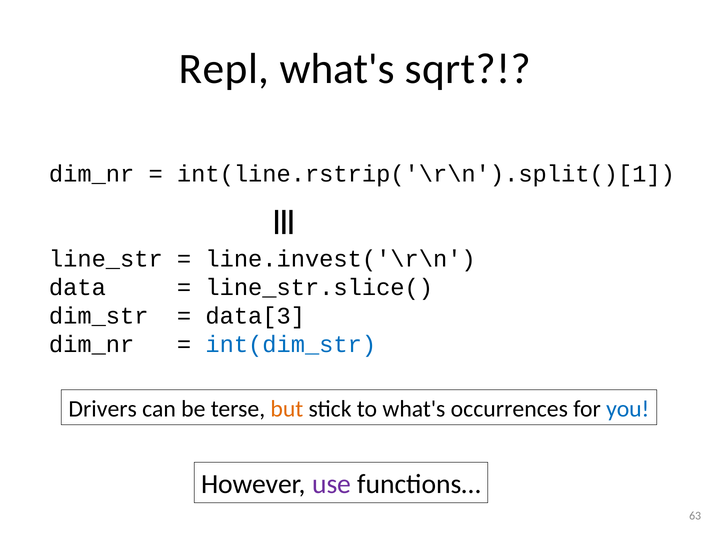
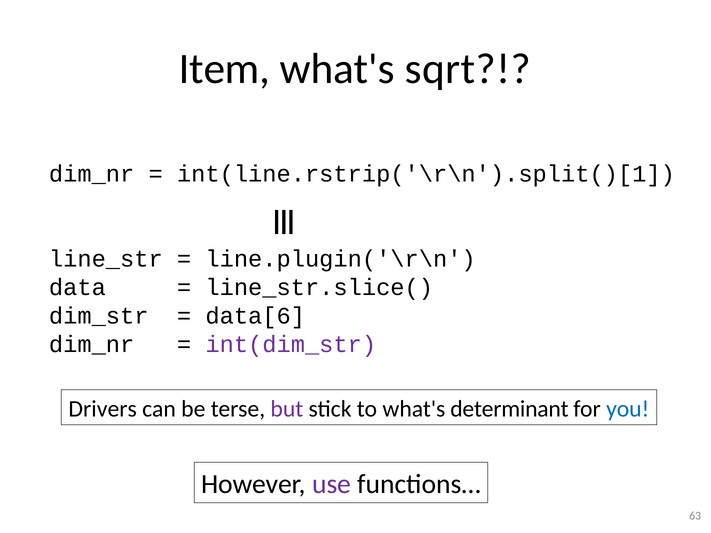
Repl: Repl -> Item
line.invest('\r\n: line.invest('\r\n -> line.plugin('\r\n
data[3: data[3 -> data[6
int(dim_str colour: blue -> purple
but colour: orange -> purple
occurrences: occurrences -> determinant
